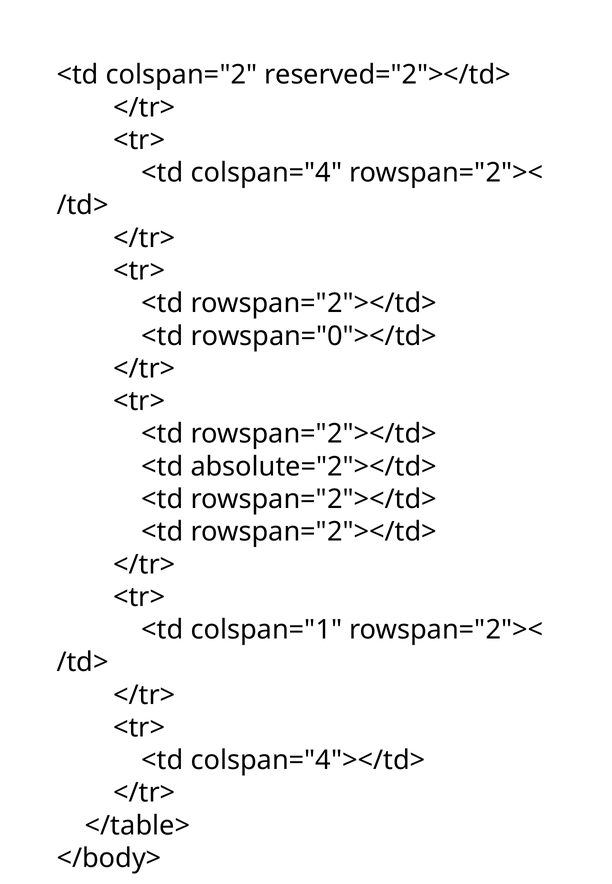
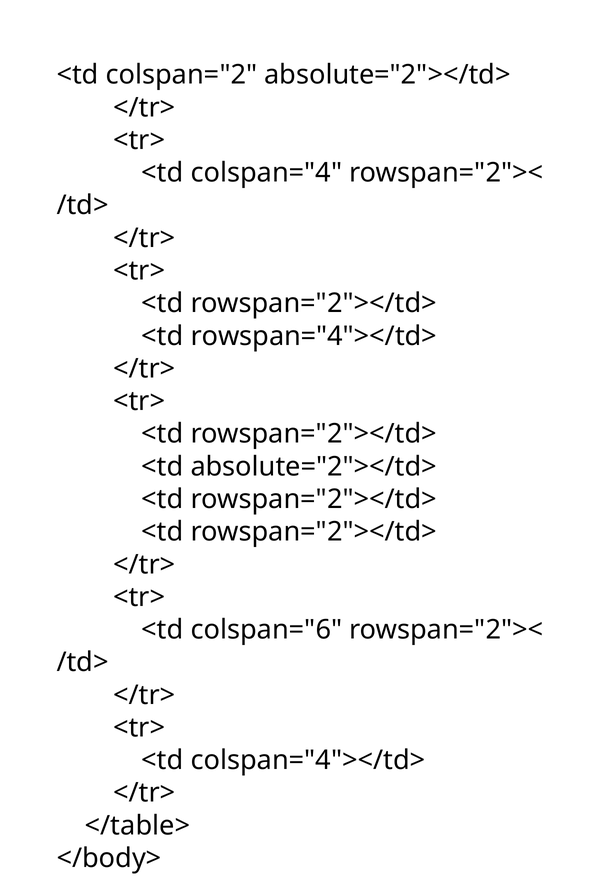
colspan="2 reserved="2"></td>: reserved="2"></td> -> absolute="2"></td>
rowspan="0"></td>: rowspan="0"></td> -> rowspan="4"></td>
colspan="1: colspan="1 -> colspan="6
